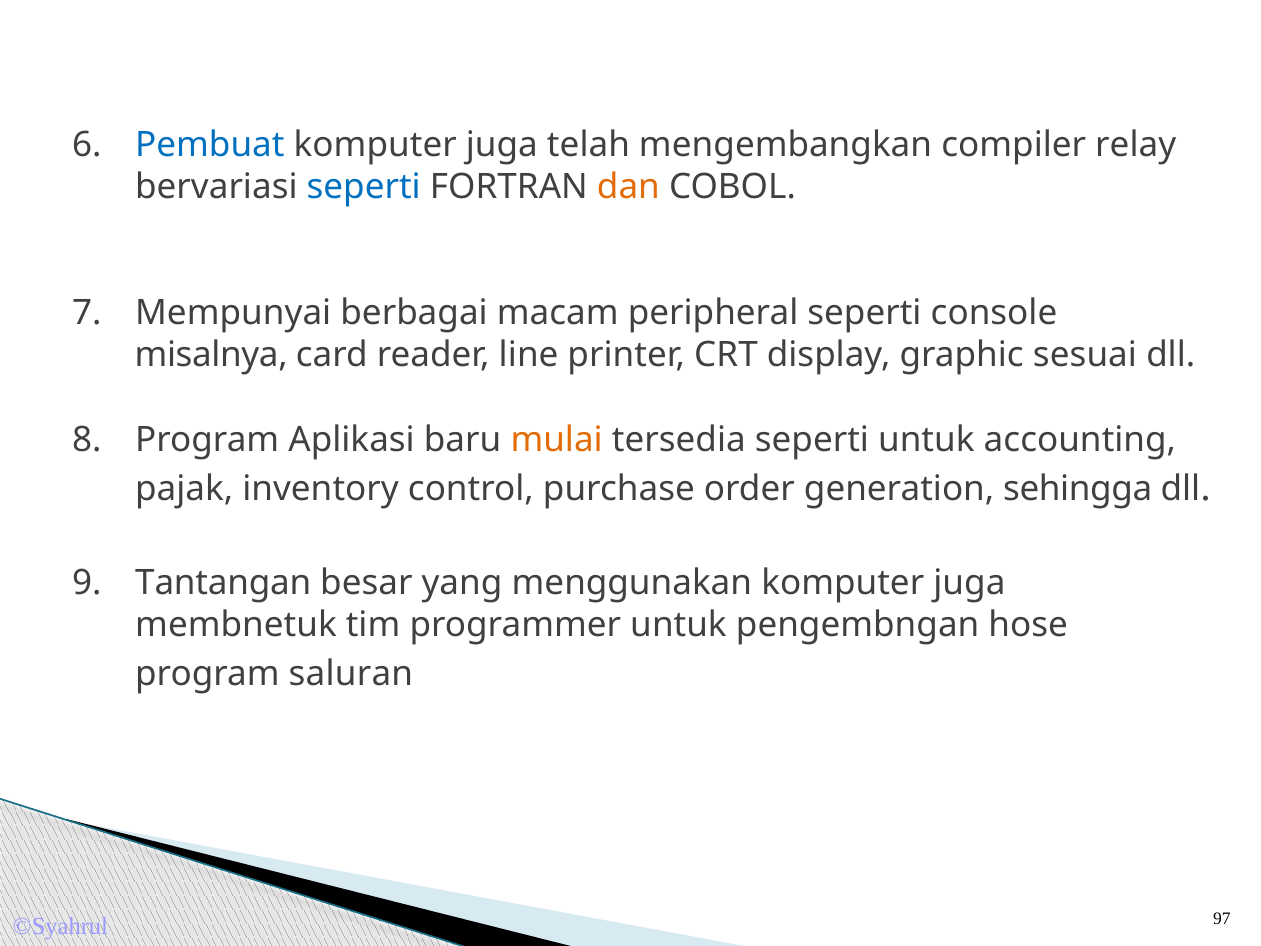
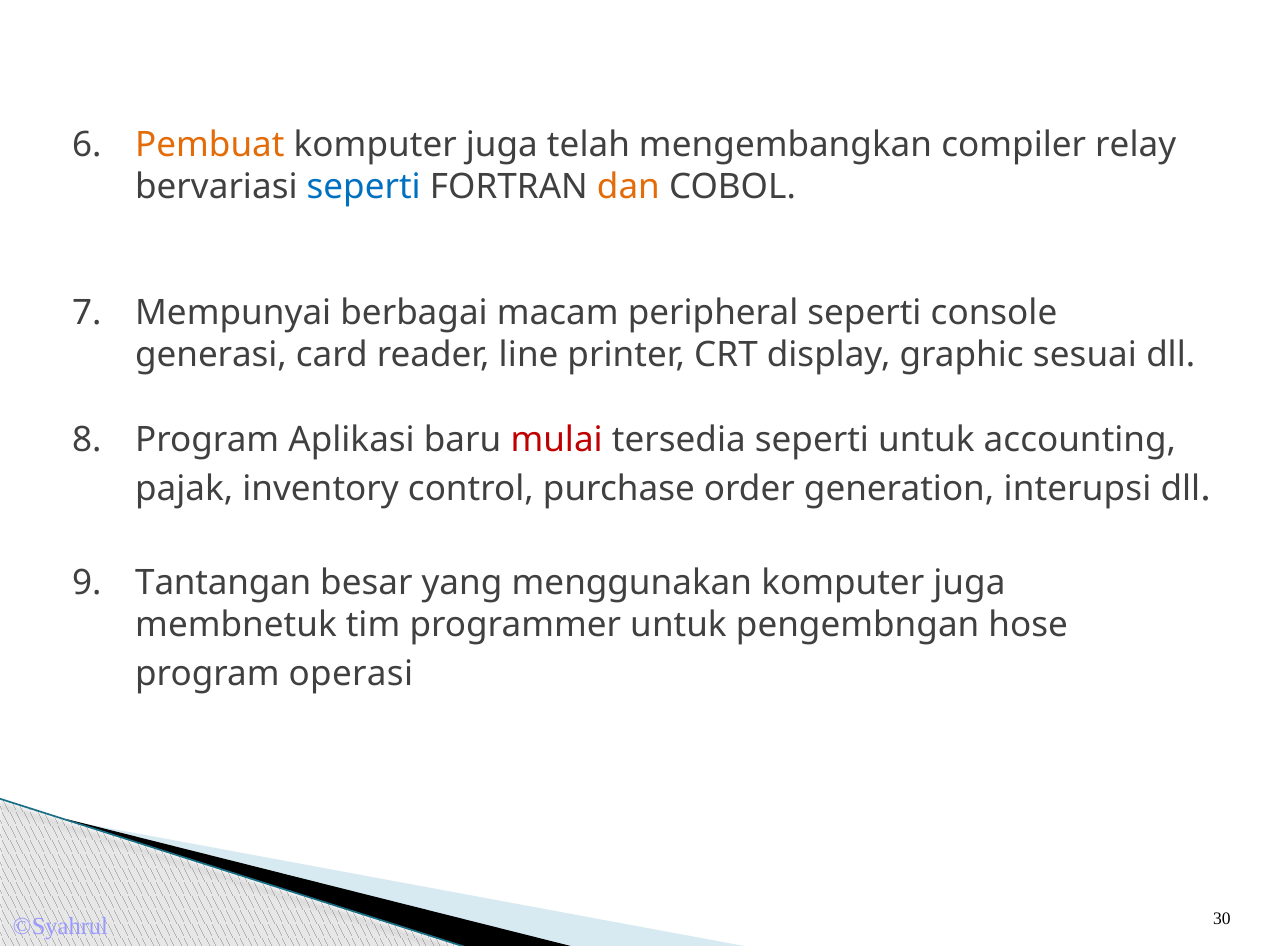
Pembuat colour: blue -> orange
misalnya: misalnya -> generasi
mulai colour: orange -> red
sehingga: sehingga -> interupsi
saluran: saluran -> operasi
97: 97 -> 30
